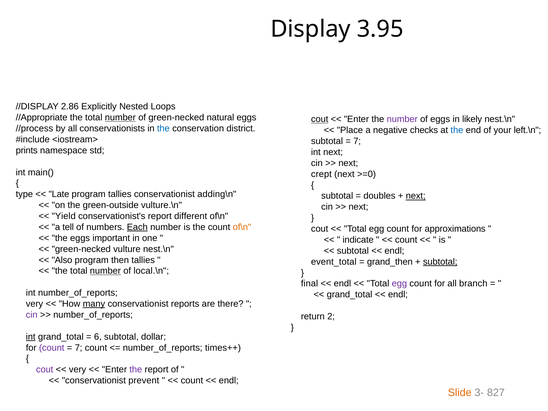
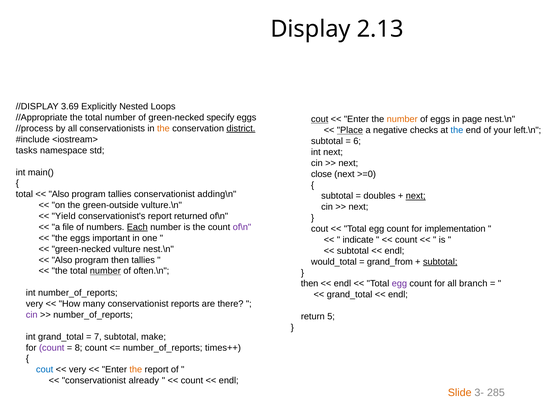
3.95: 3.95 -> 2.13
2.86: 2.86 -> 3.69
number at (120, 118) underline: present -> none
natural: natural -> specify
number at (402, 119) colour: purple -> orange
likely: likely -> page
the at (163, 128) colour: blue -> orange
district underline: none -> present
Place underline: none -> present
7 at (357, 141): 7 -> 6
prints: prints -> tasks
crept: crept -> close
type at (24, 194): type -> total
Late at (59, 194): Late -> Also
different: different -> returned
tell: tell -> file
of\n at (242, 227) colour: orange -> purple
approximations: approximations -> implementation
event_total: event_total -> would_total
grand_then: grand_then -> grand_from
local.\n: local.\n -> often.\n
final at (309, 284): final -> then
many underline: present -> none
2: 2 -> 5
int at (31, 337) underline: present -> none
6: 6 -> 7
dollar: dollar -> make
7 at (79, 348): 7 -> 8
cout at (45, 370) colour: purple -> blue
the at (136, 370) colour: purple -> orange
prevent: prevent -> already
827: 827 -> 285
